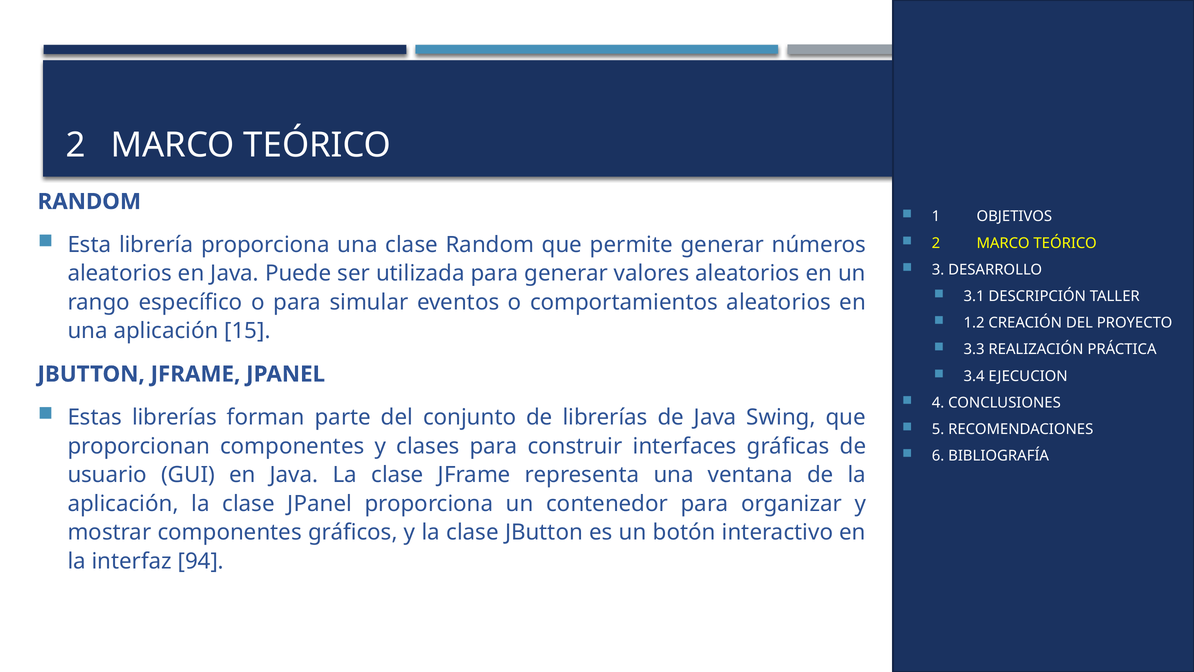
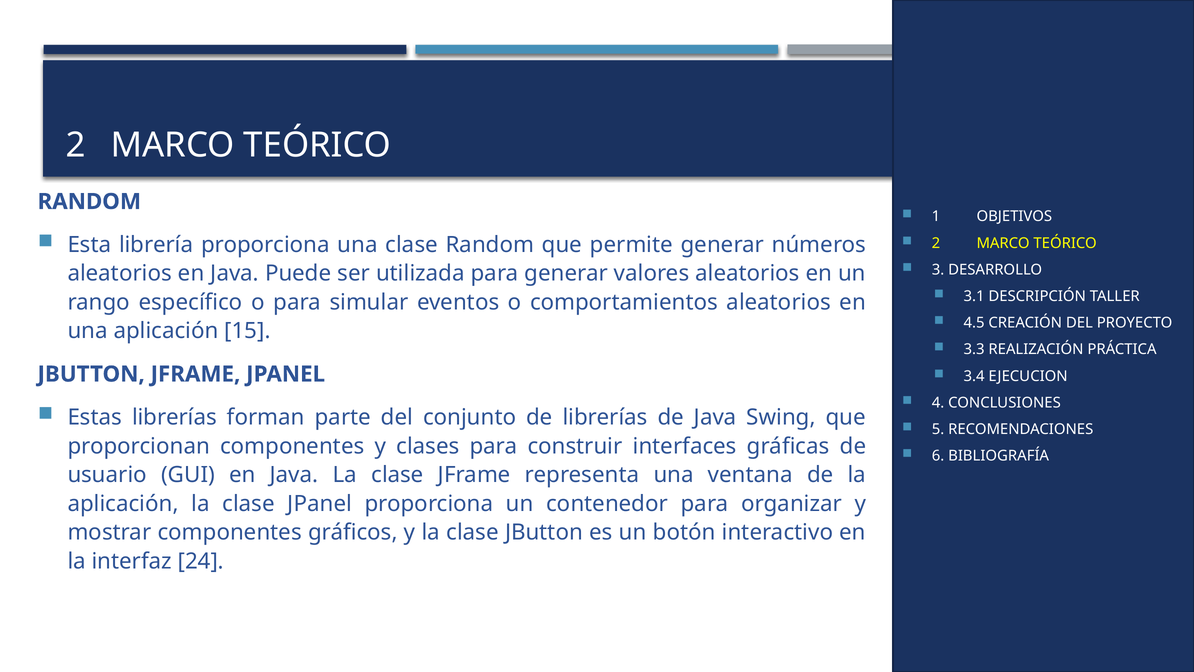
1.2: 1.2 -> 4.5
94: 94 -> 24
